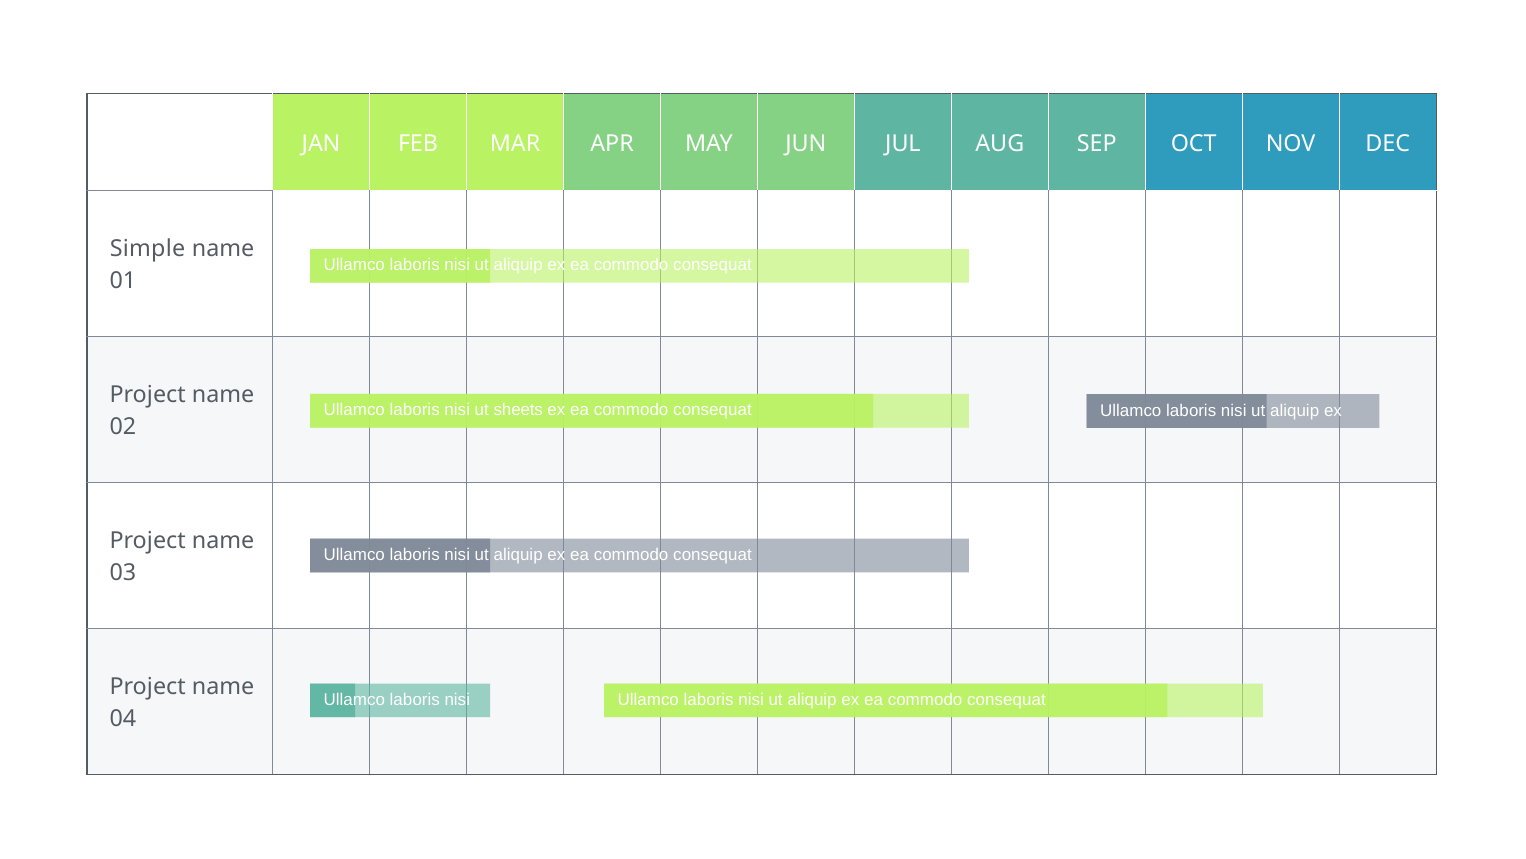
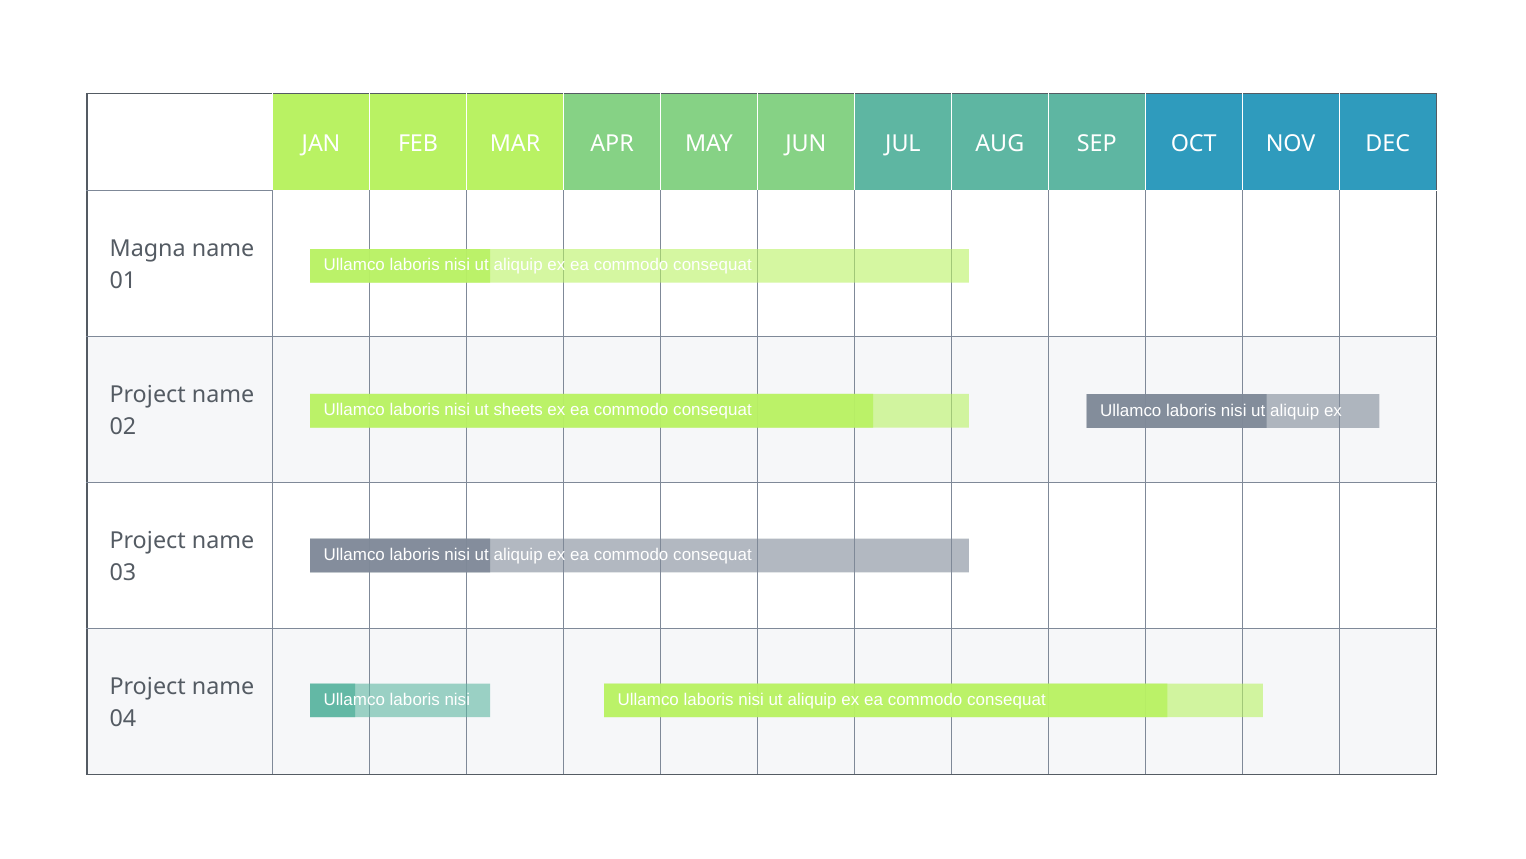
Simple: Simple -> Magna
